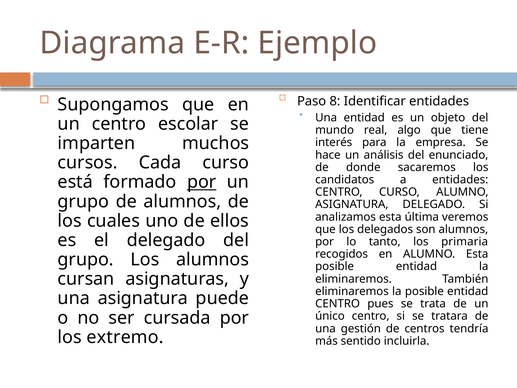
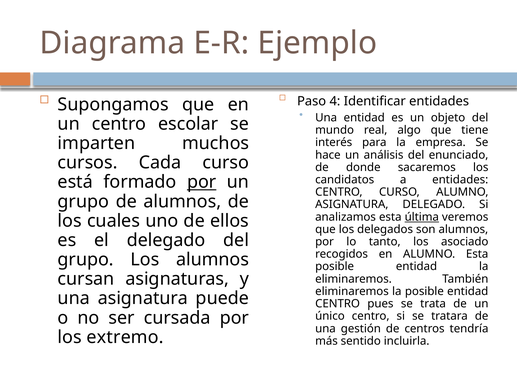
8: 8 -> 4
última underline: none -> present
primaria: primaria -> asociado
